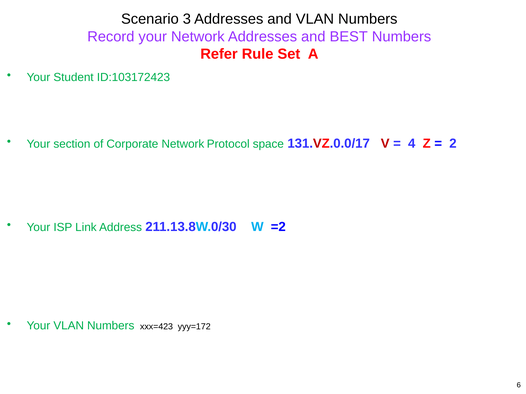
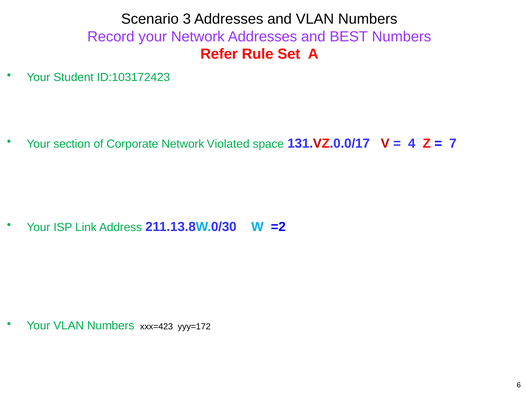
Protocol: Protocol -> Violated
2: 2 -> 7
